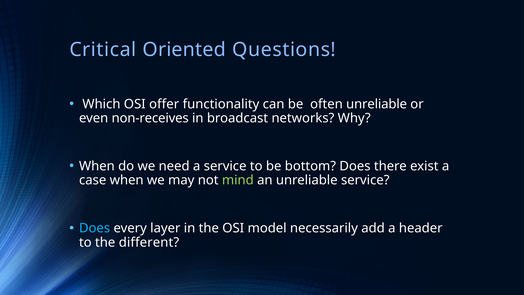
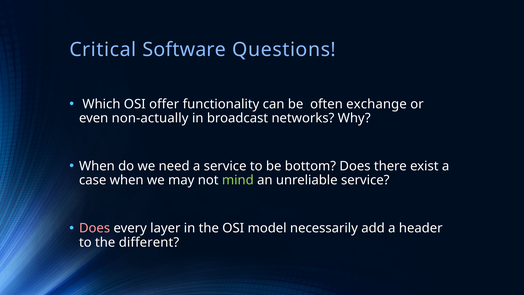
Oriented: Oriented -> Software
often unreliable: unreliable -> exchange
non-receives: non-receives -> non-actually
Does at (95, 228) colour: light blue -> pink
